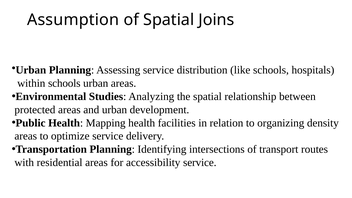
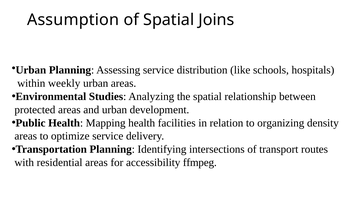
within schools: schools -> weekly
accessibility service: service -> ffmpeg
